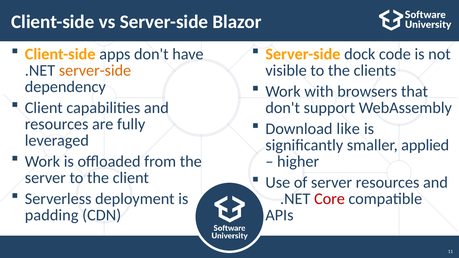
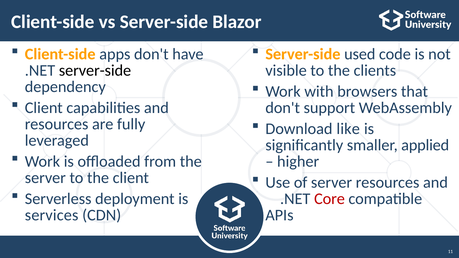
dock: dock -> used
server-side at (95, 71) colour: orange -> black
padding: padding -> services
